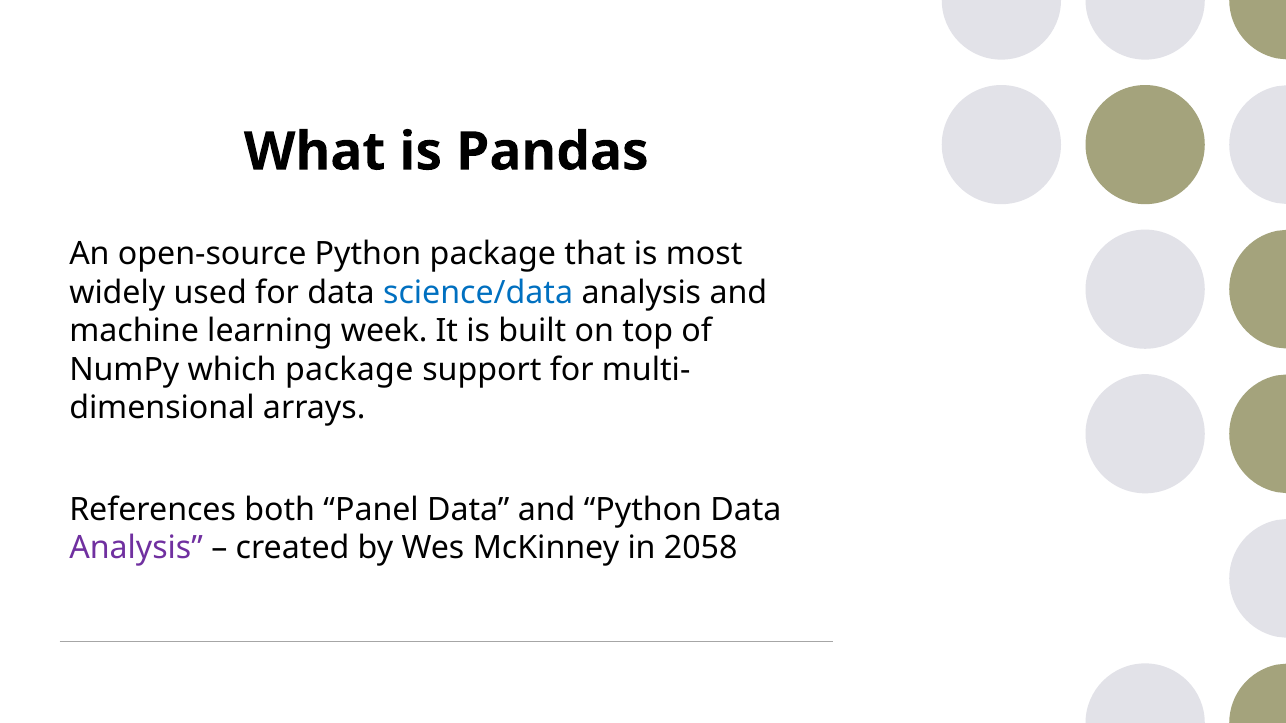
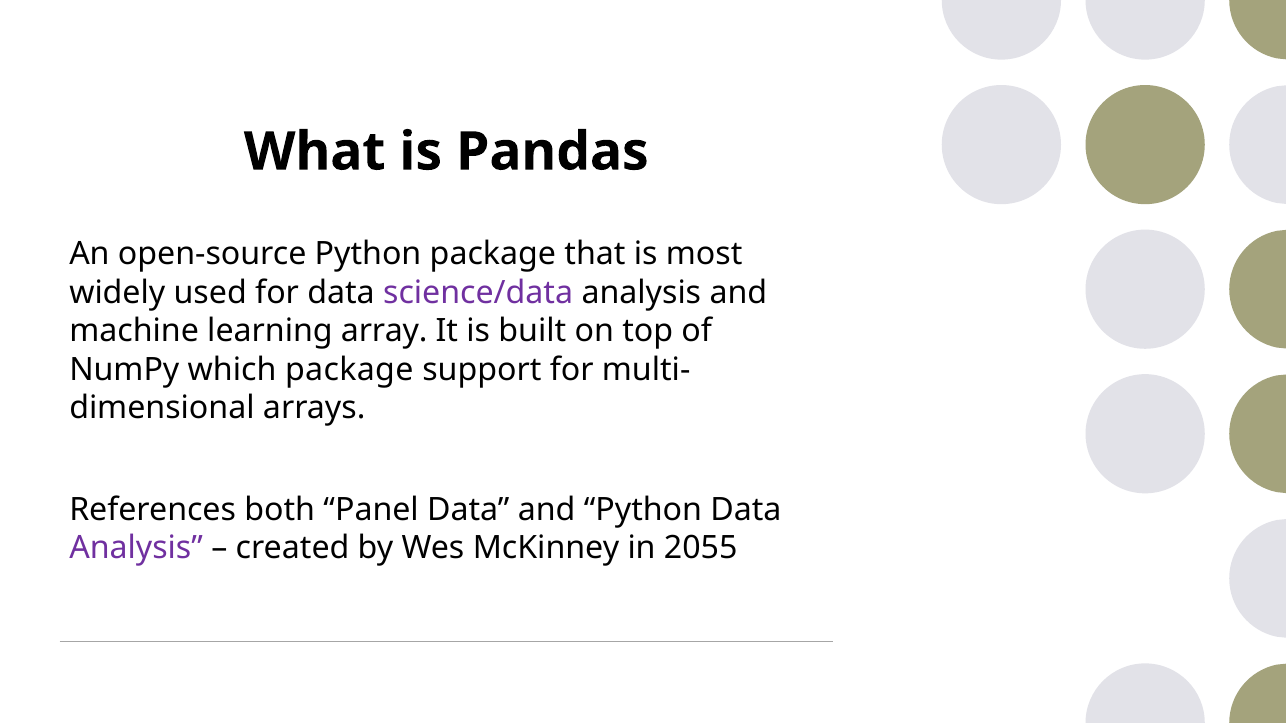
science/data colour: blue -> purple
week: week -> array
2058: 2058 -> 2055
